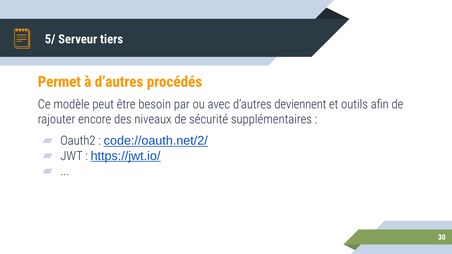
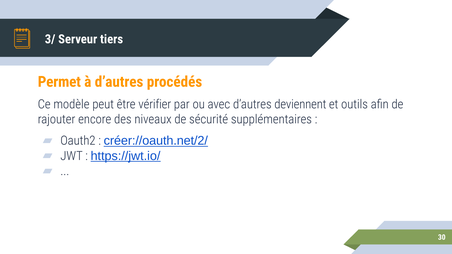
5/: 5/ -> 3/
besoin: besoin -> vérifier
code://oauth.net/2/: code://oauth.net/2/ -> créer://oauth.net/2/
